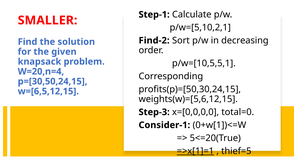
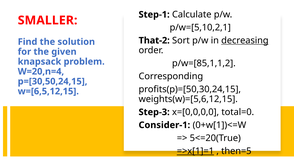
Find-2: Find-2 -> That-2
decreasing underline: none -> present
p/w=[10,5,5,1: p/w=[10,5,5,1 -> p/w=[85,1,1,2
thief=5: thief=5 -> then=5
